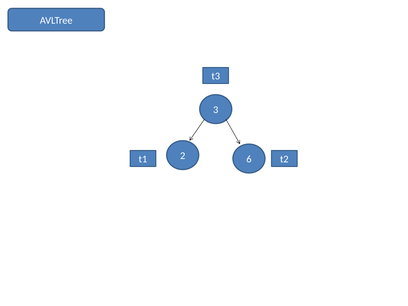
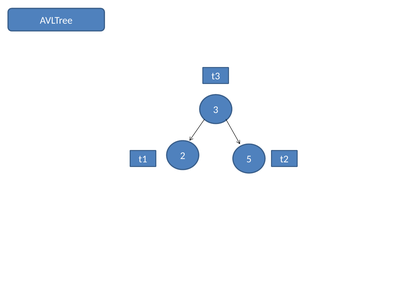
6: 6 -> 5
